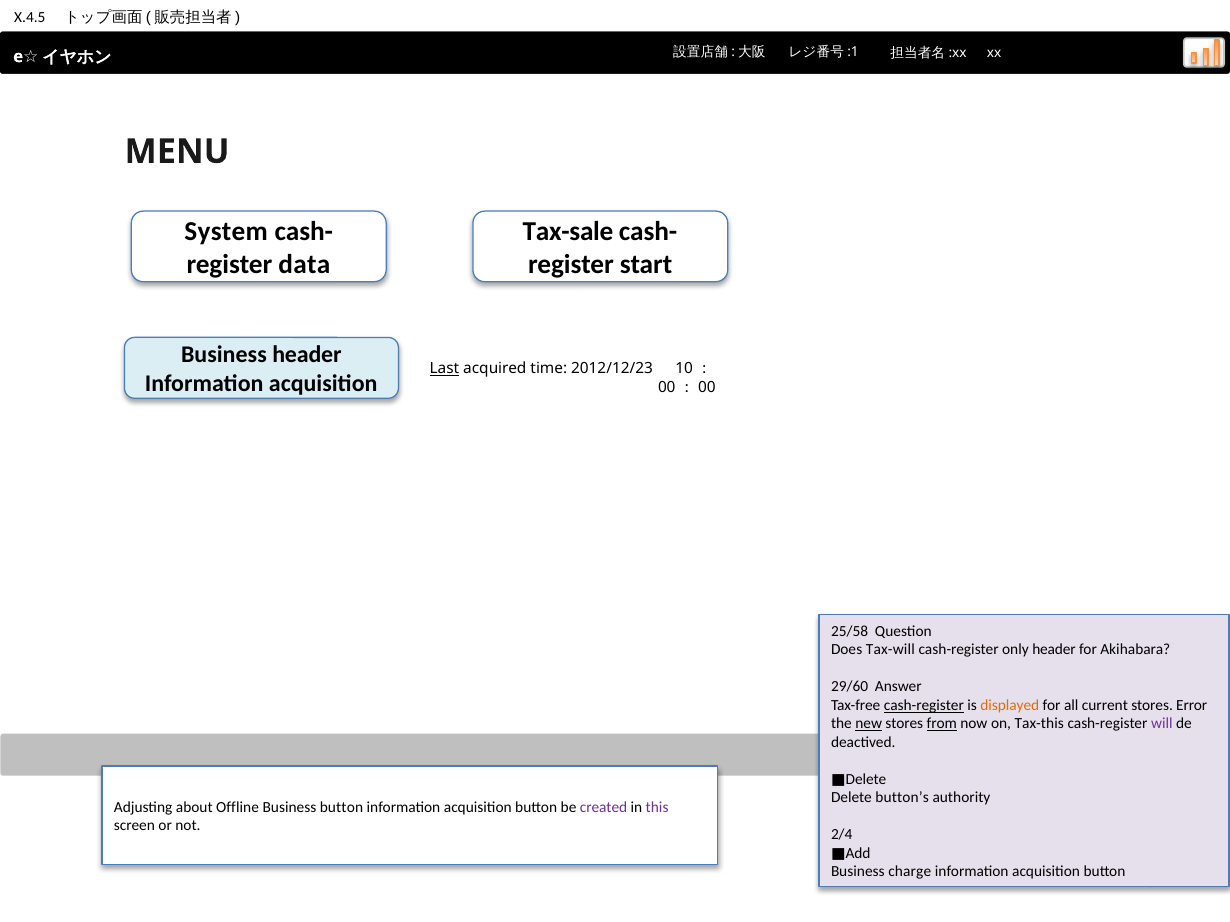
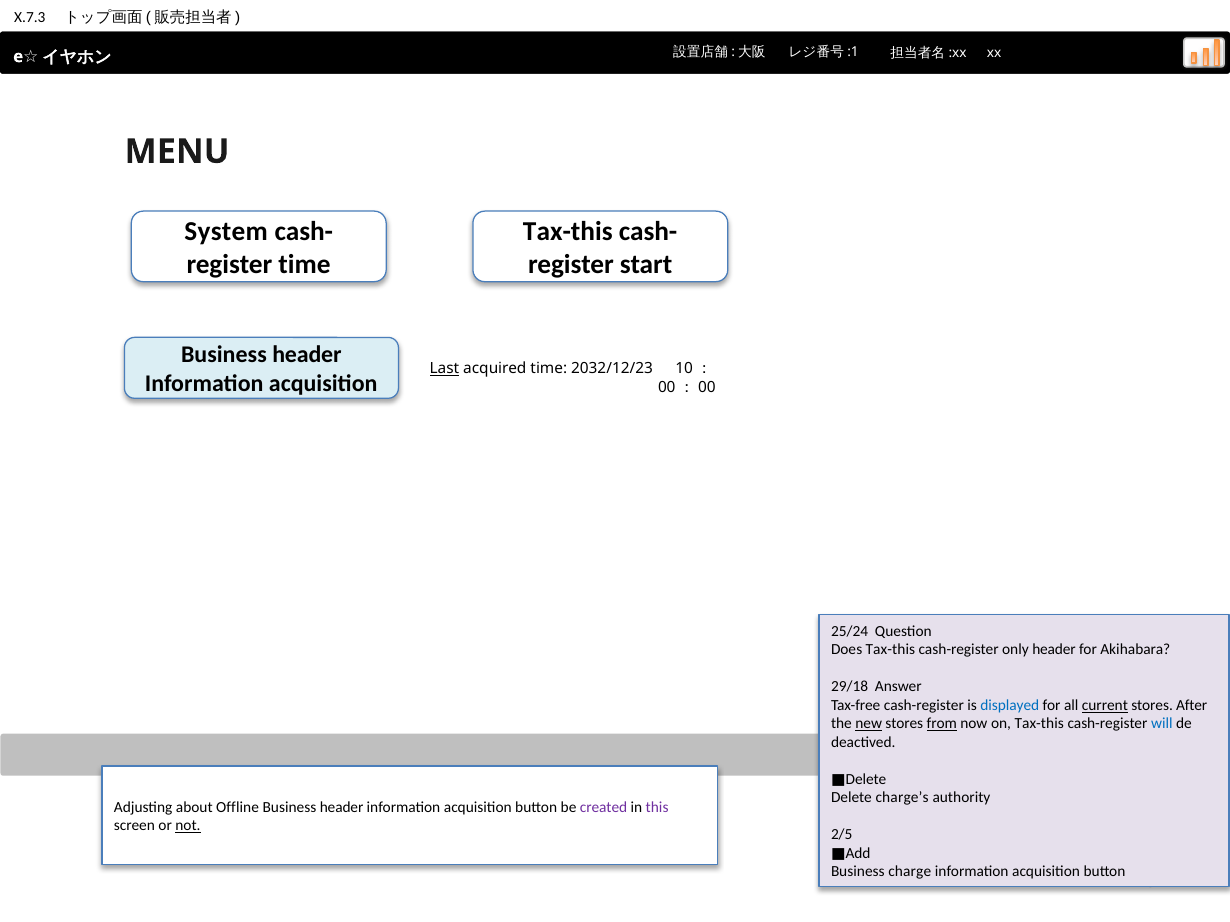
X.4.5: X.4.5 -> X.7.3
Tax-sale at (568, 232): Tax-sale -> Tax-this
data at (304, 265): data -> time
2012/12/23: 2012/12/23 -> 2032/12/23
25/58: 25/58 -> 25/24
Does Tax-will: Tax-will -> Tax-this
29/60: 29/60 -> 29/18
cash-register at (924, 706) underline: present -> none
displayed colour: orange -> blue
current underline: none -> present
Error: Error -> After
will colour: purple -> blue
button’s: button’s -> charge’s
button at (341, 807): button -> header
not underline: none -> present
2/4: 2/4 -> 2/5
